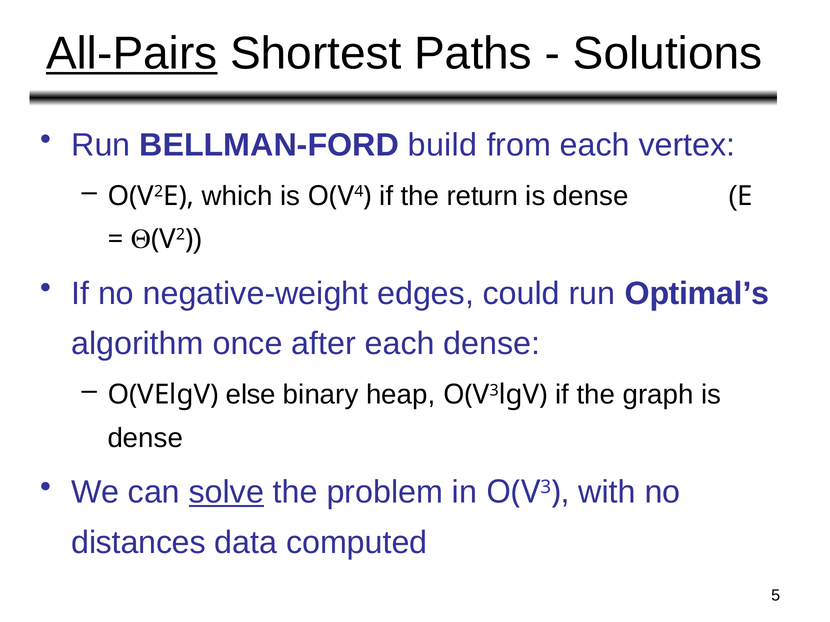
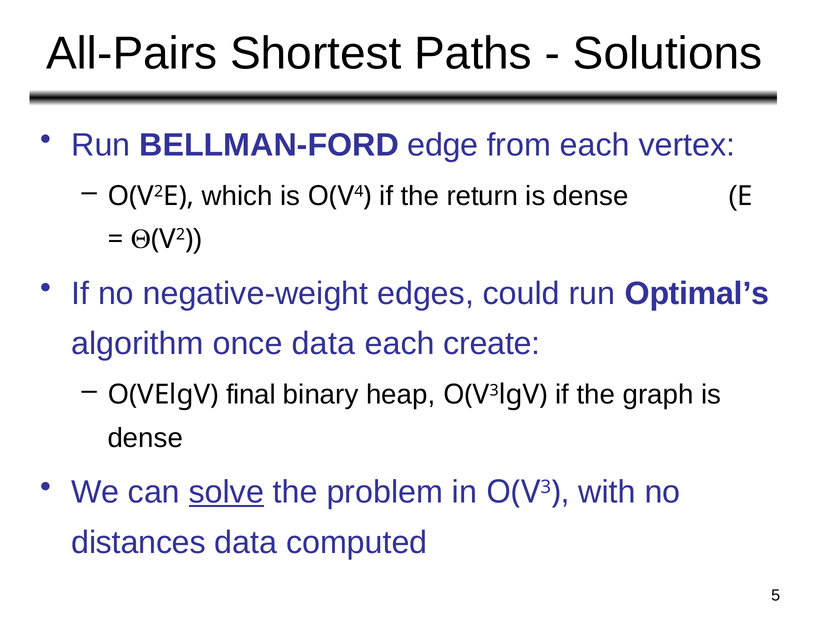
All-Pairs underline: present -> none
build: build -> edge
once after: after -> data
each dense: dense -> create
else: else -> final
